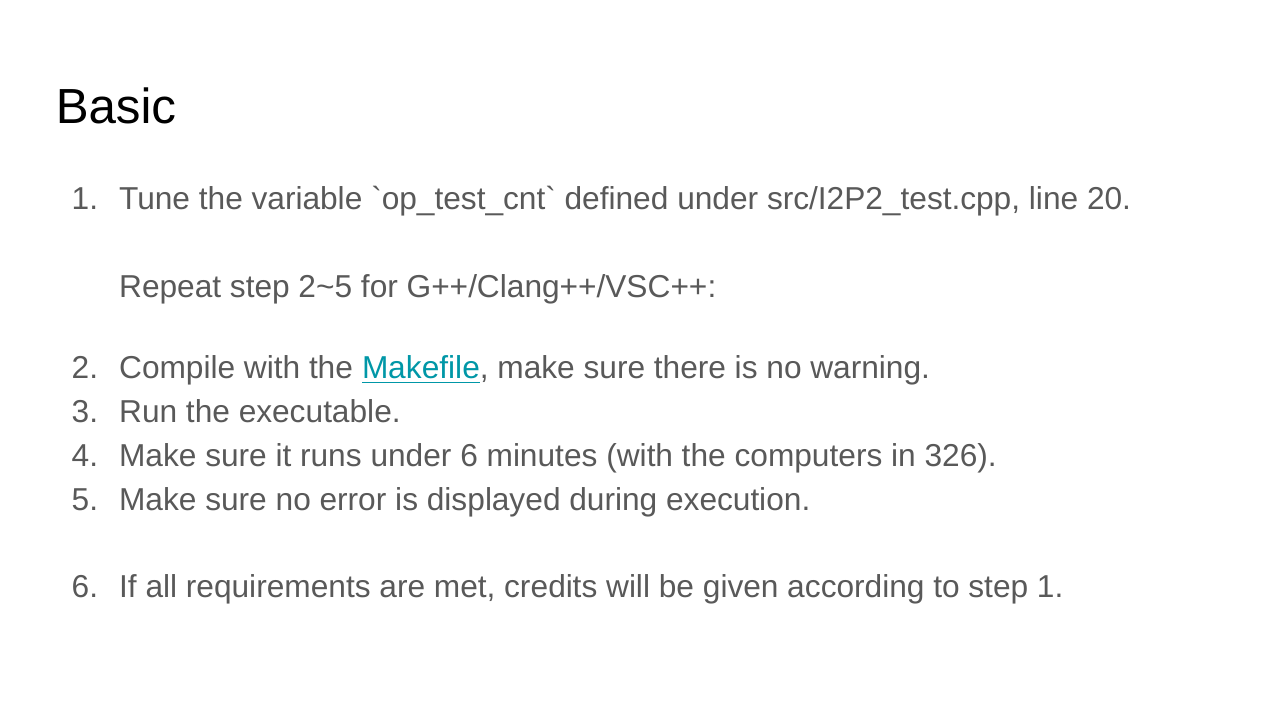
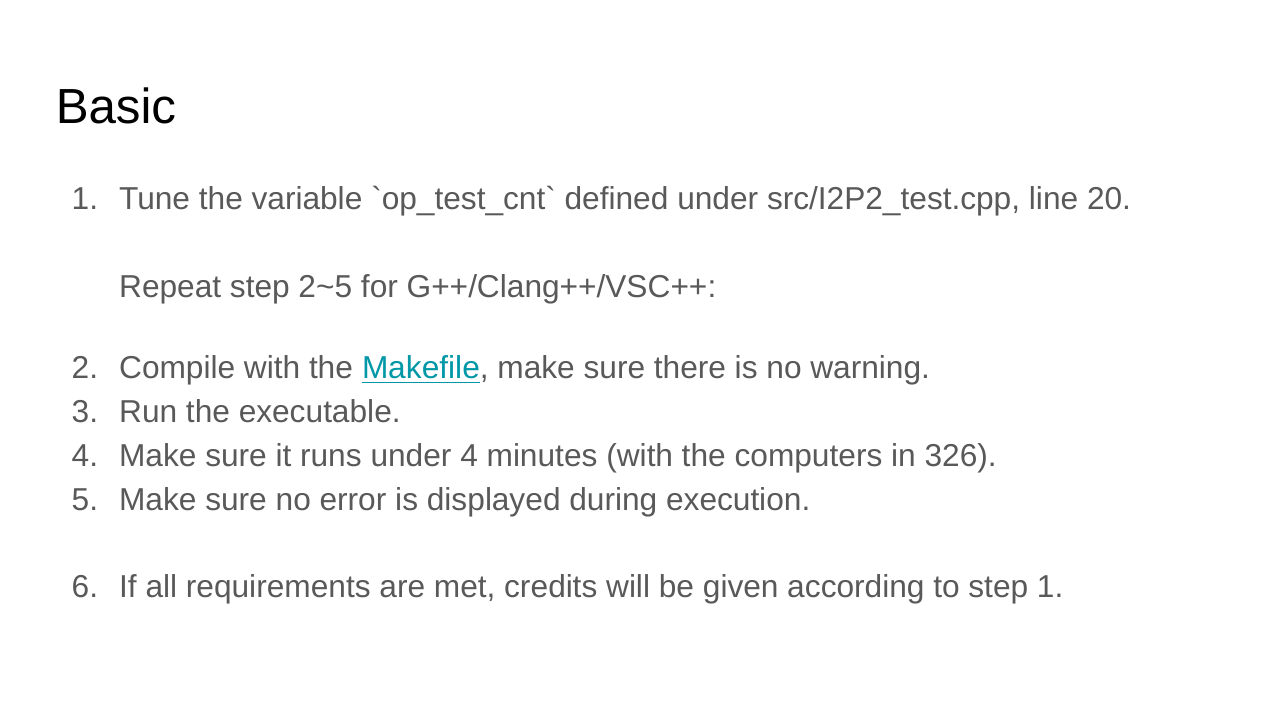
under 6: 6 -> 4
